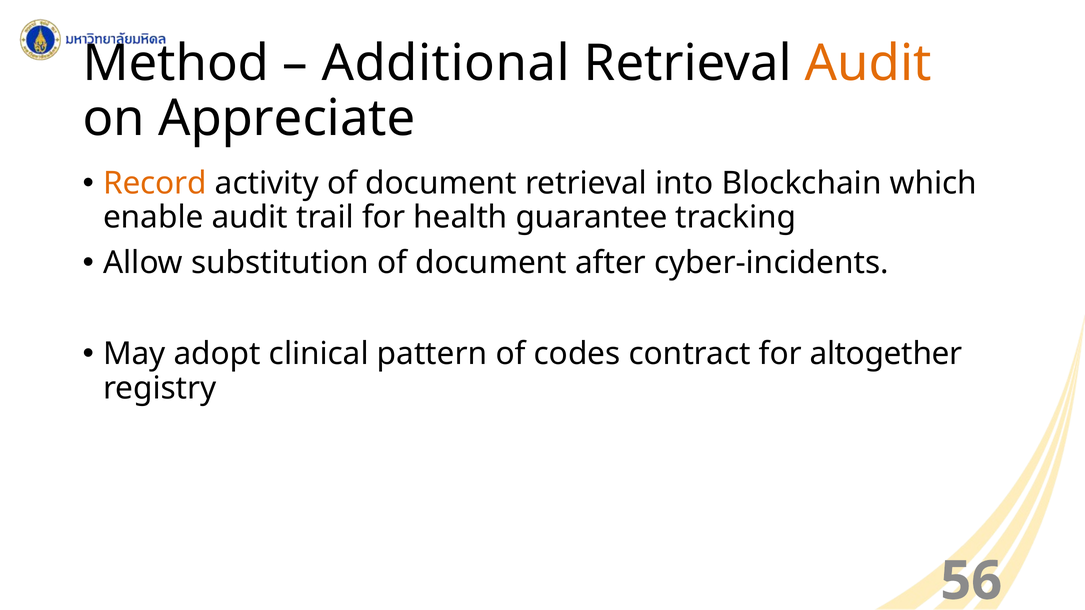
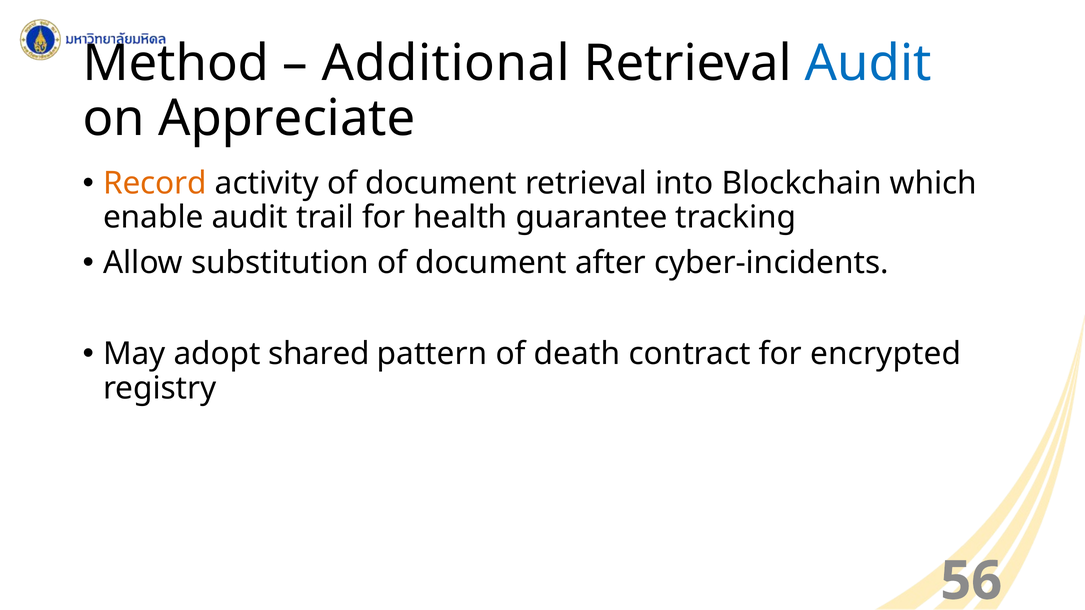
Audit at (868, 64) colour: orange -> blue
clinical: clinical -> shared
codes: codes -> death
altogether: altogether -> encrypted
